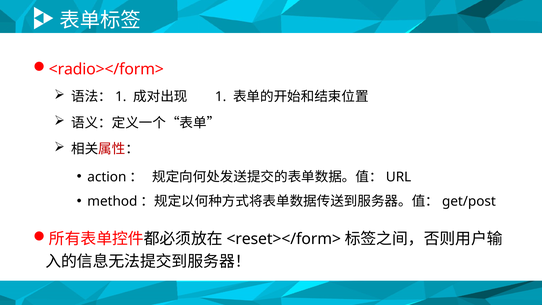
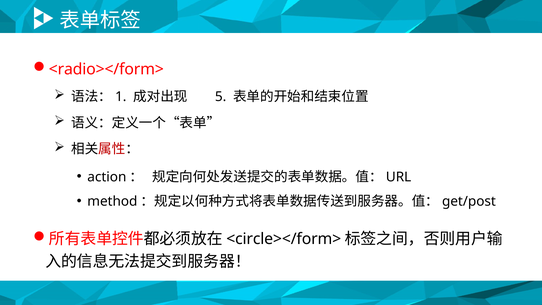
1 at (221, 97): 1 -> 5
<reset></form>: <reset></form> -> <circle></form>
